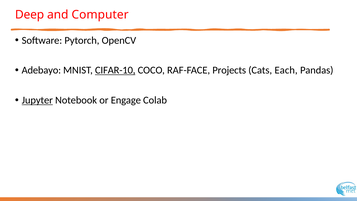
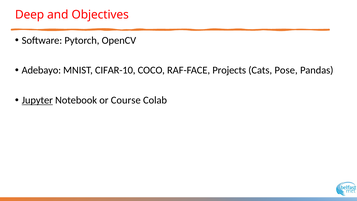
Computer: Computer -> Objectives
CIFAR-10 underline: present -> none
Each: Each -> Pose
Engage: Engage -> Course
